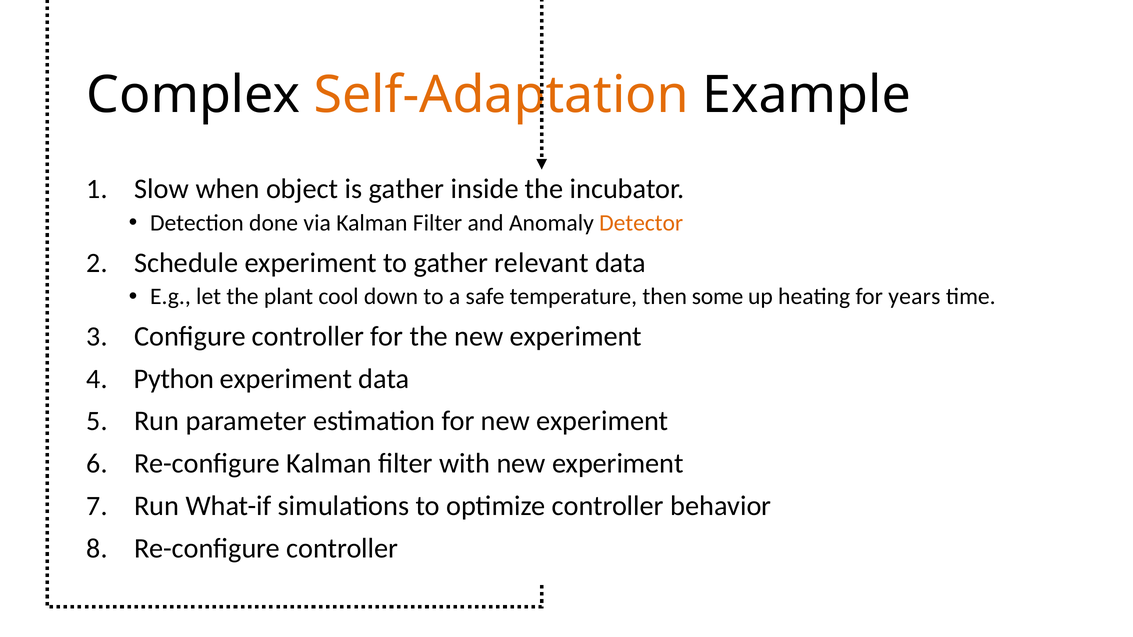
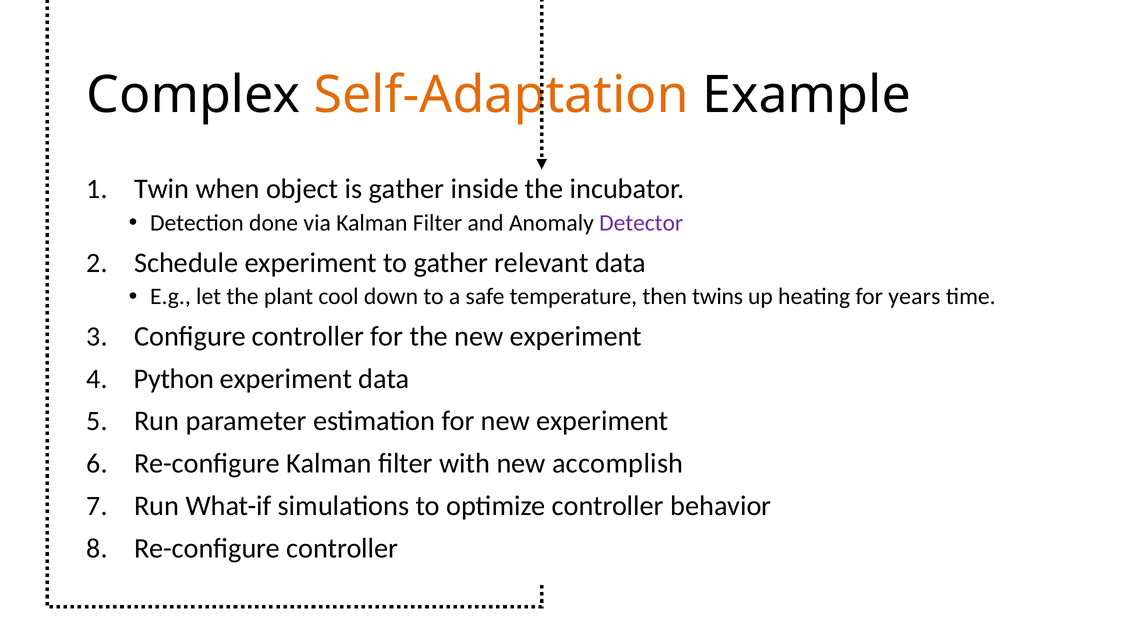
Slow: Slow -> Twin
Detector colour: orange -> purple
some: some -> twins
with new experiment: experiment -> accomplish
